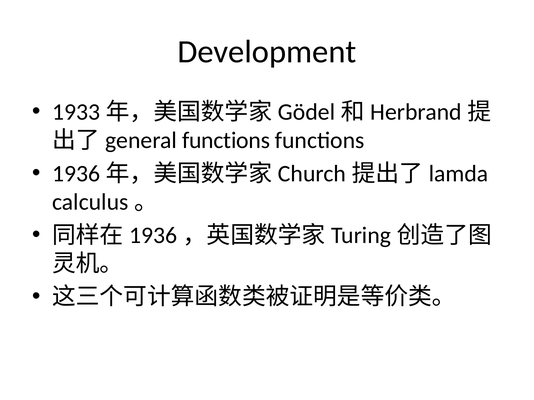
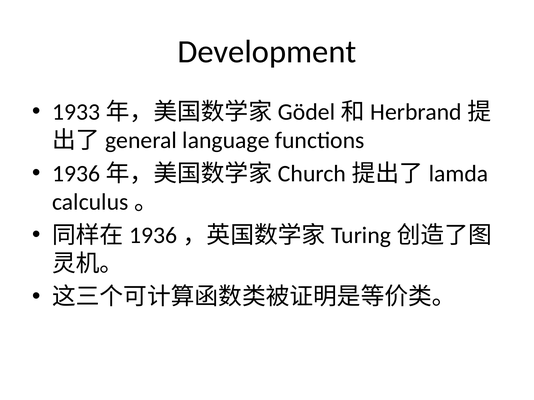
functions at (226, 141): functions -> language
